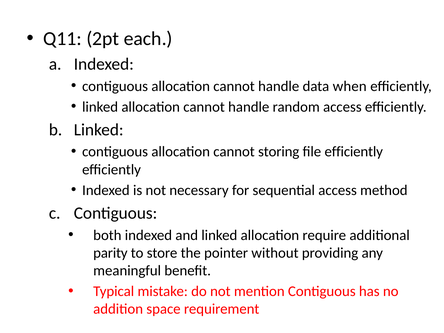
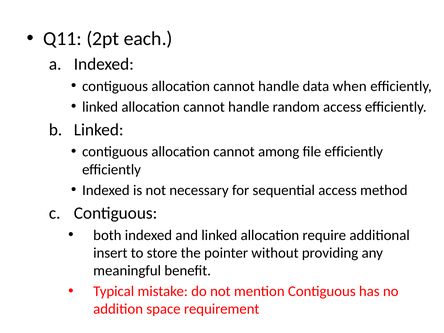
storing: storing -> among
parity: parity -> insert
